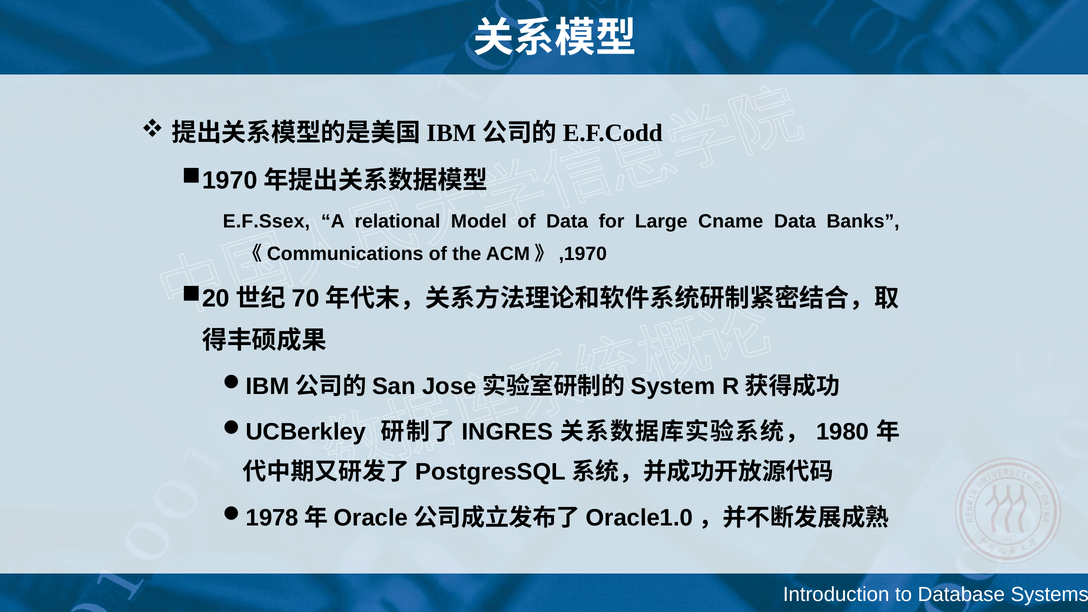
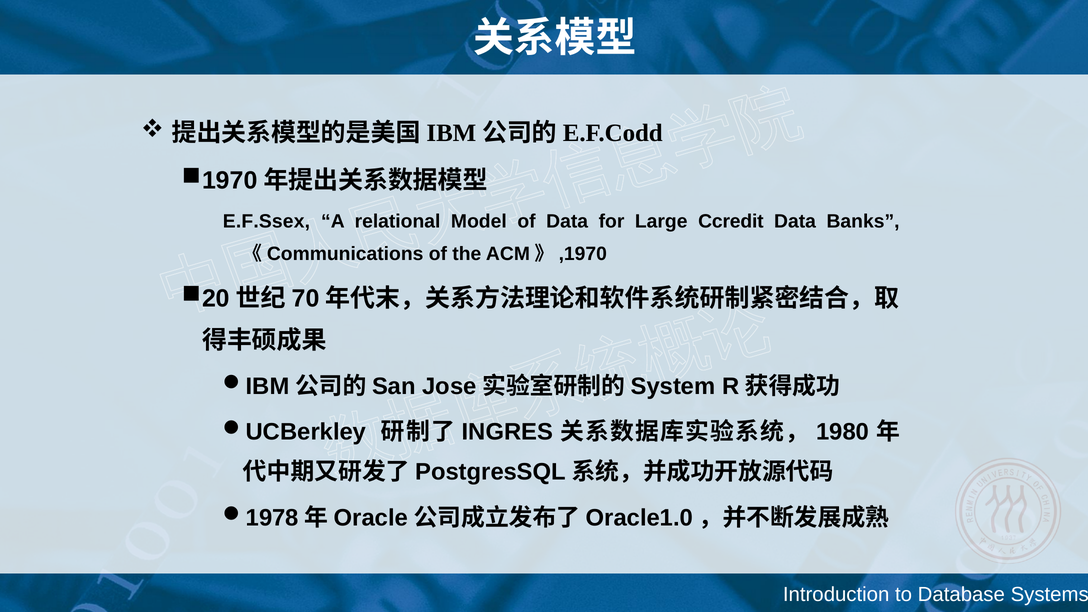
Cname: Cname -> Ccredit
